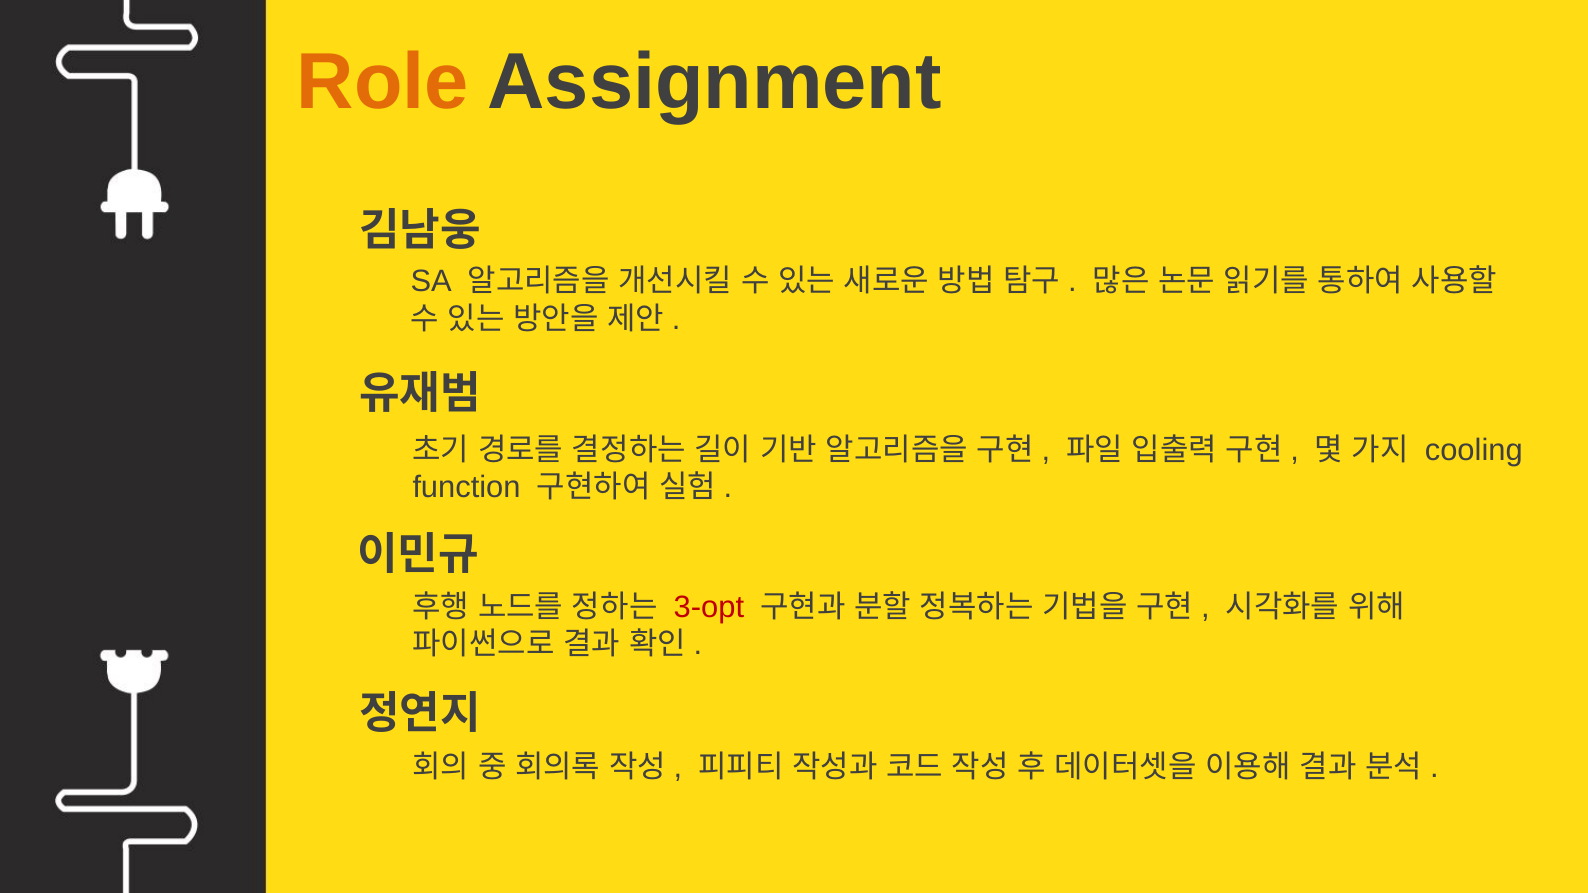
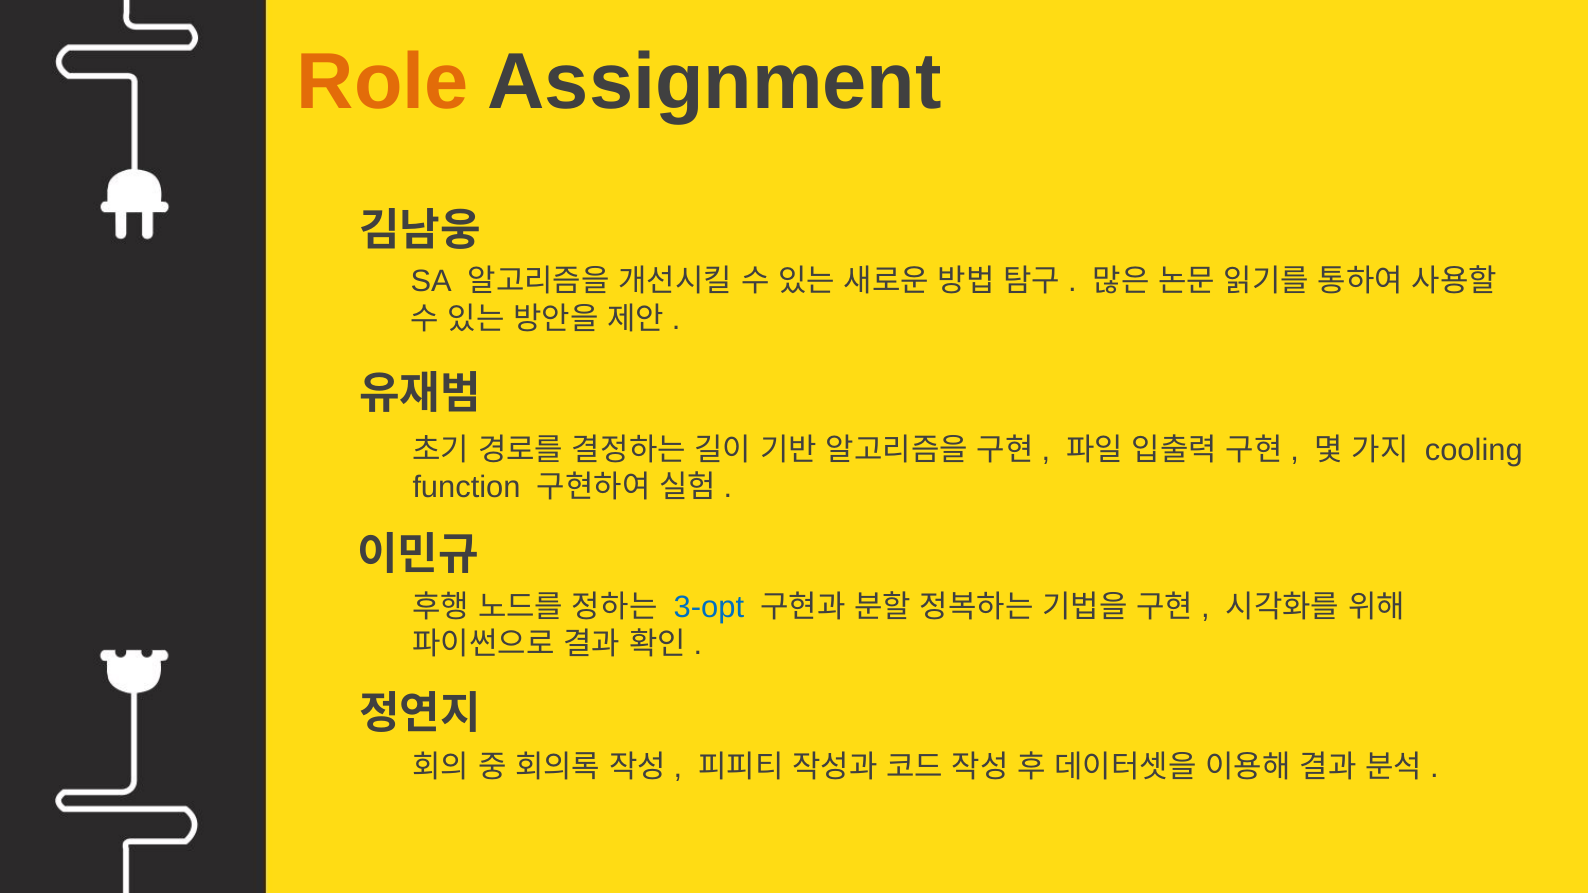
3-opt colour: red -> blue
